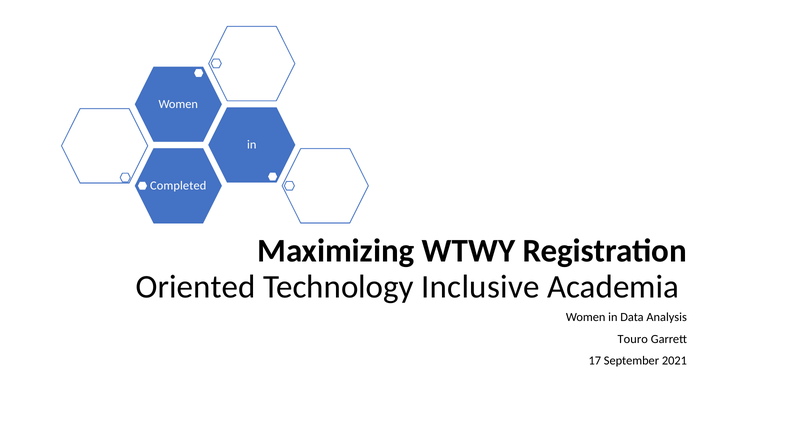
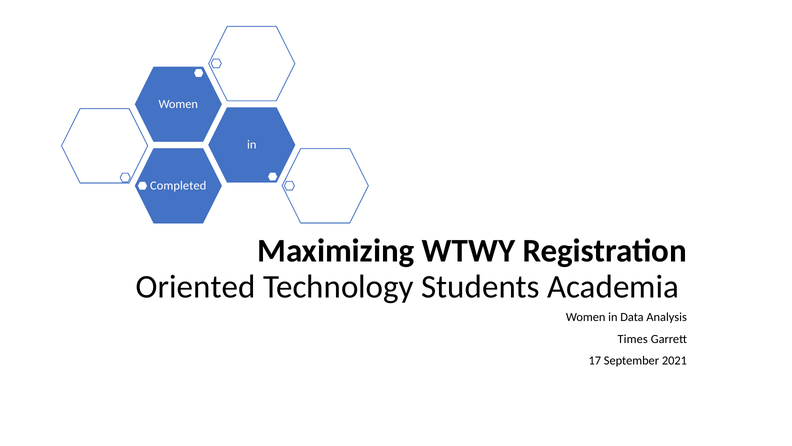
Inclusive: Inclusive -> Students
Touro: Touro -> Times
